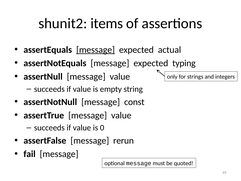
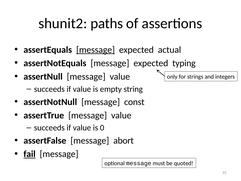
items: items -> paths
rerun: rerun -> abort
fail underline: none -> present
